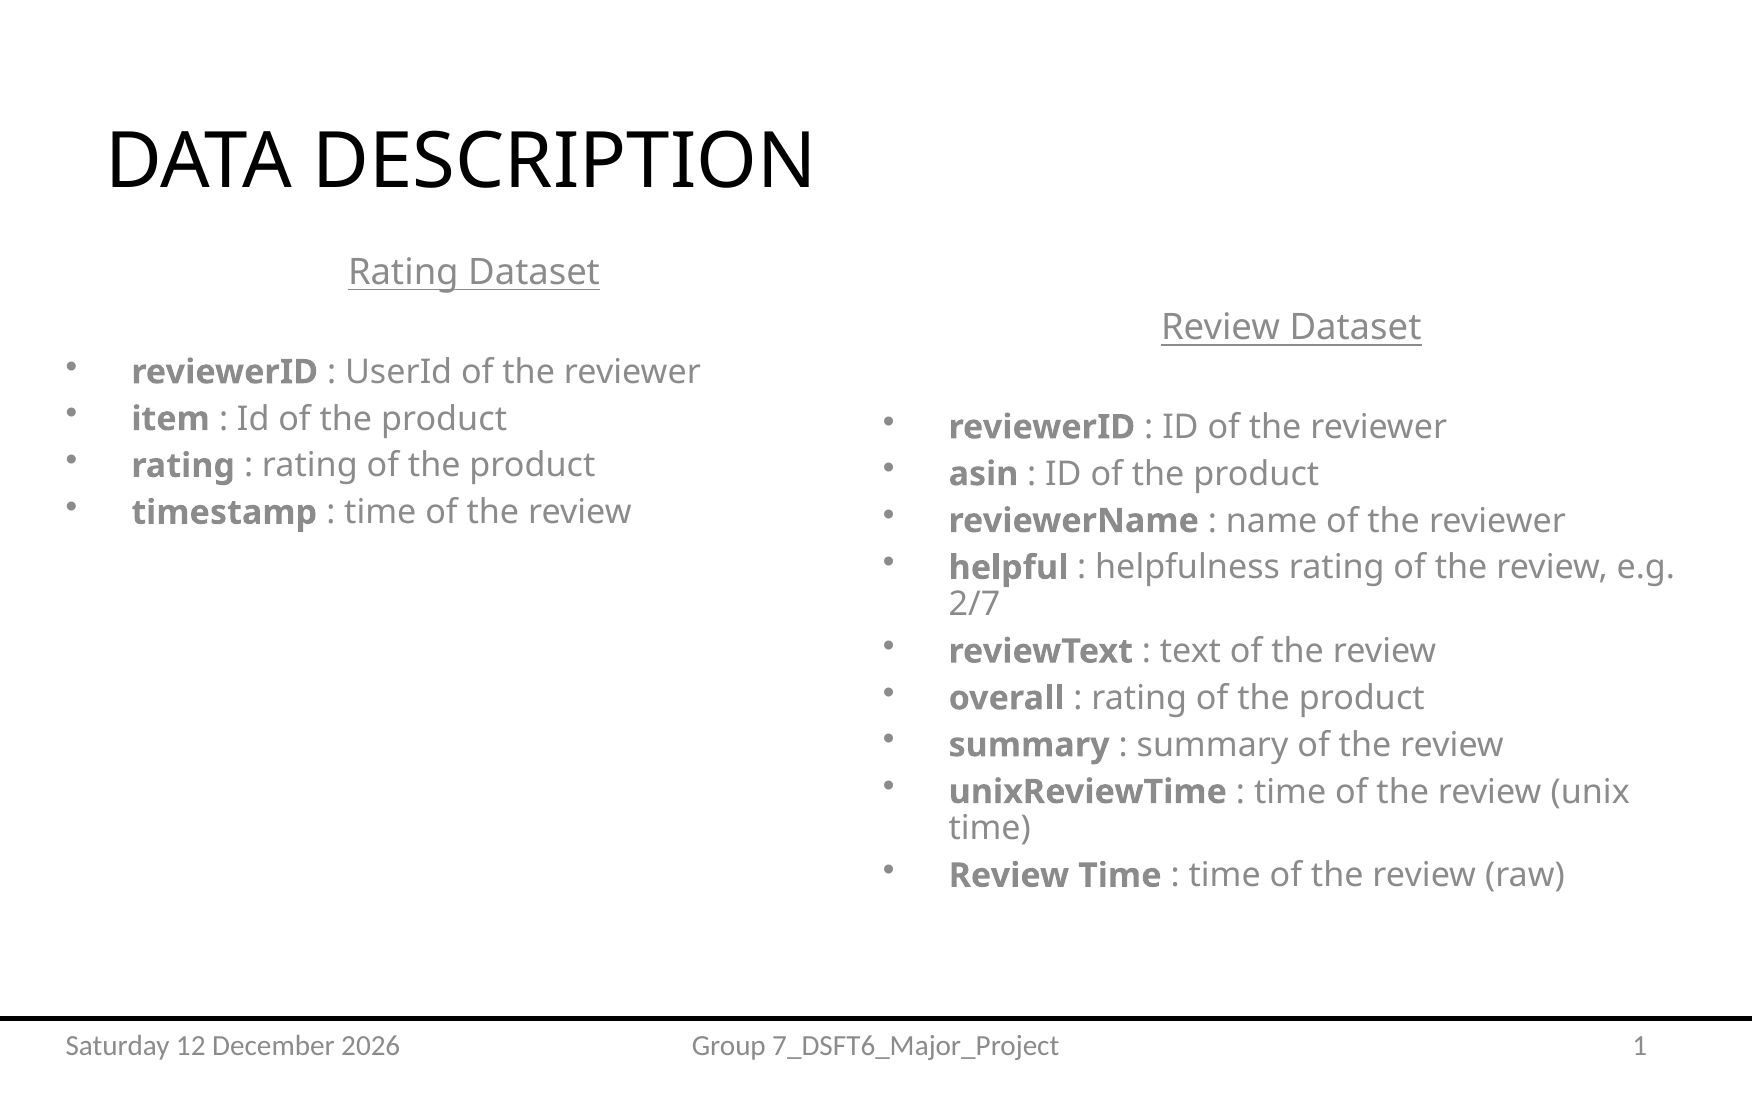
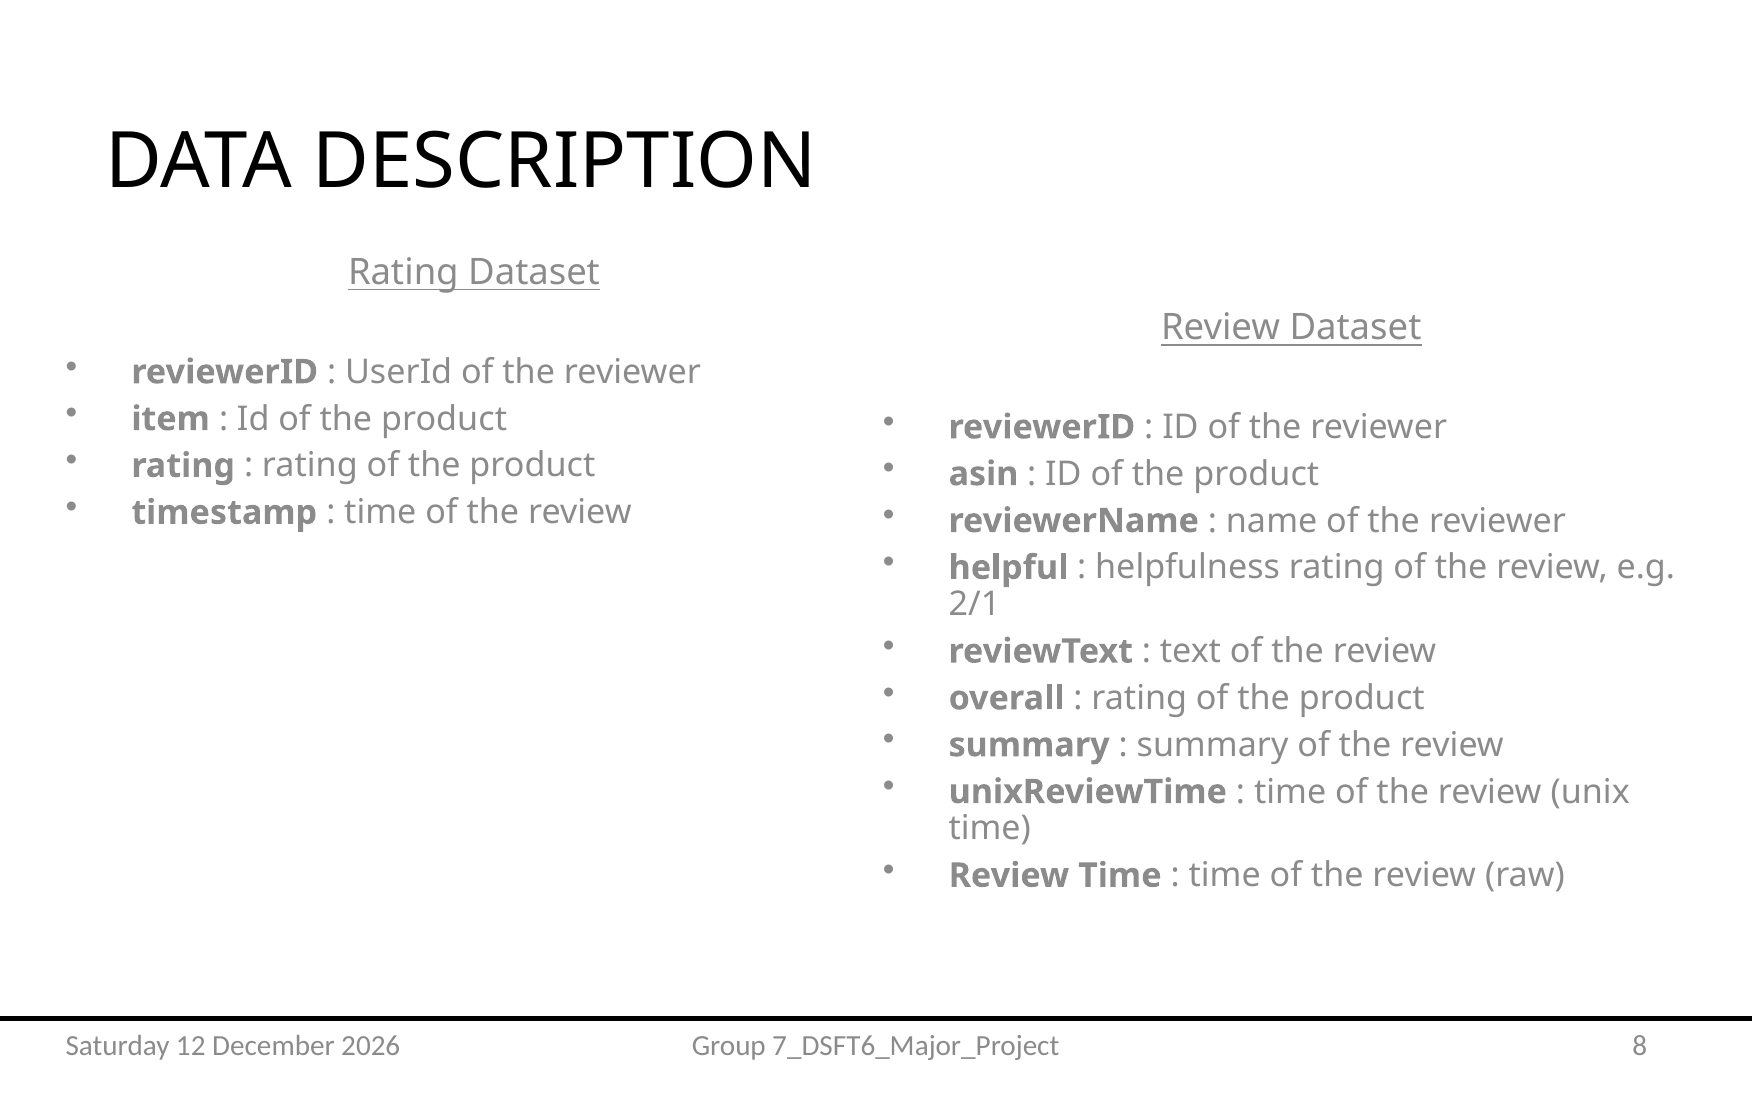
2/7: 2/7 -> 2/1
1: 1 -> 8
